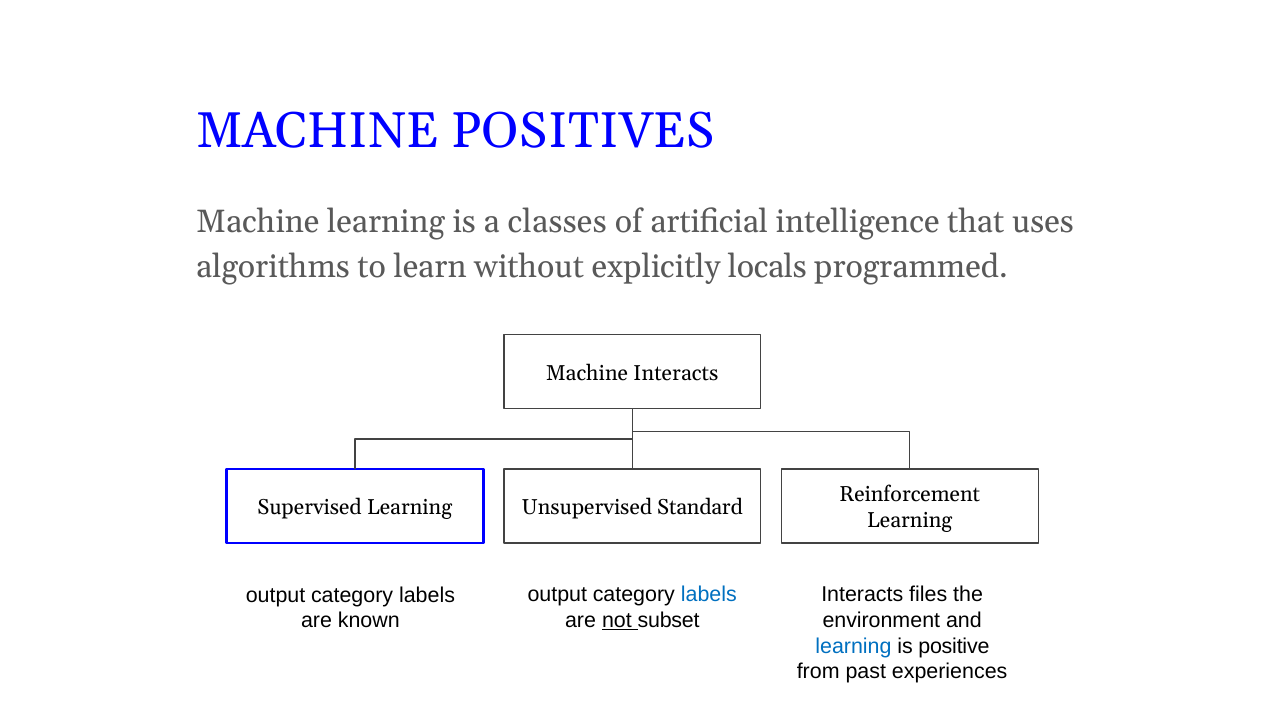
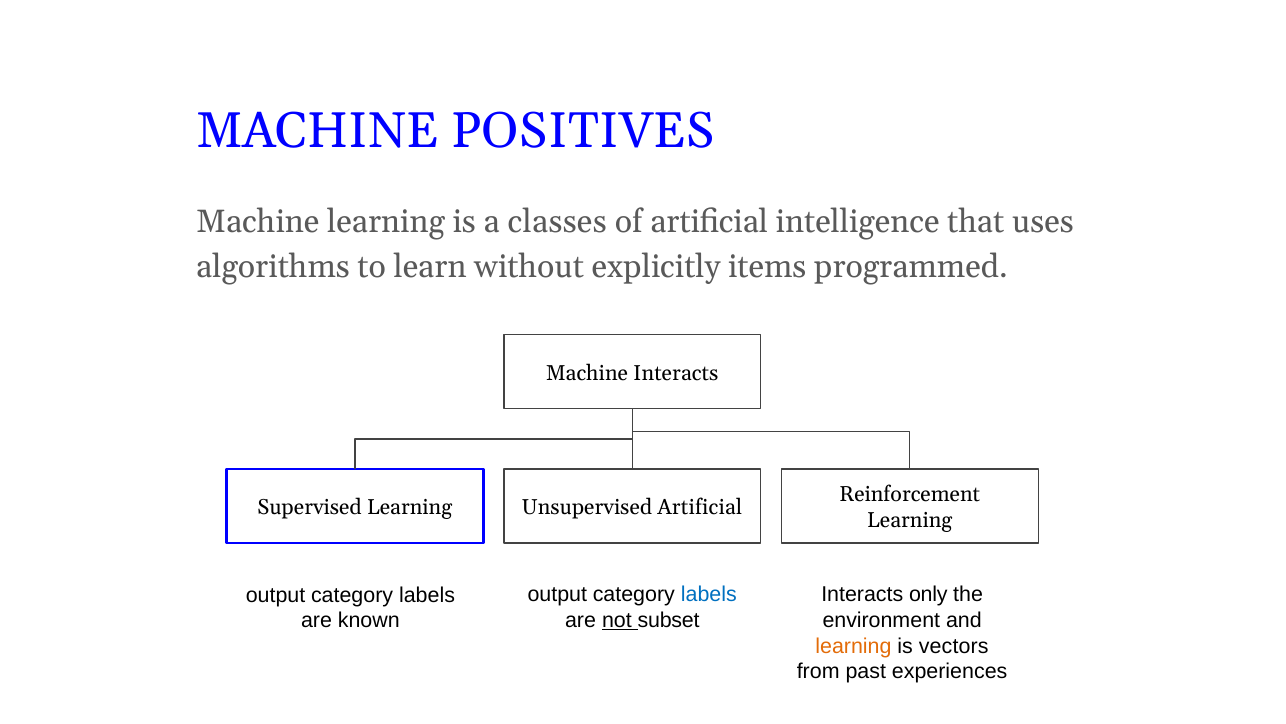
locals: locals -> items
Unsupervised Standard: Standard -> Artificial
files: files -> only
learning at (853, 646) colour: blue -> orange
positive: positive -> vectors
